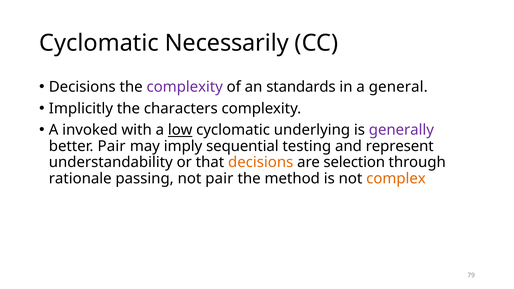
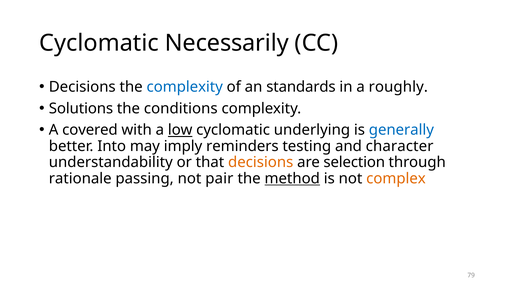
complexity at (185, 87) colour: purple -> blue
general: general -> roughly
Implicitly: Implicitly -> Solutions
characters: characters -> conditions
invoked: invoked -> covered
generally colour: purple -> blue
better Pair: Pair -> Into
sequential: sequential -> reminders
represent: represent -> character
method underline: none -> present
